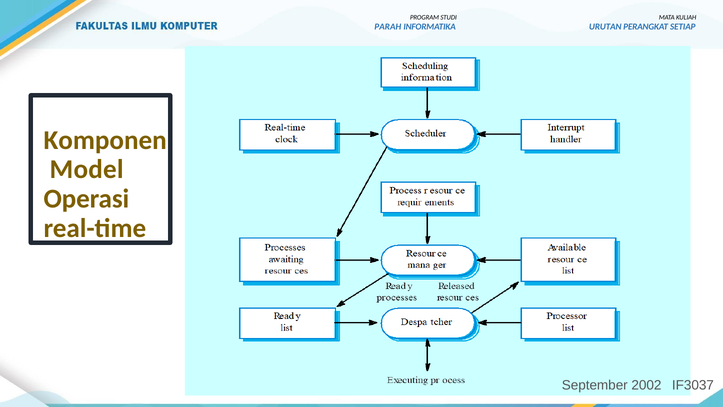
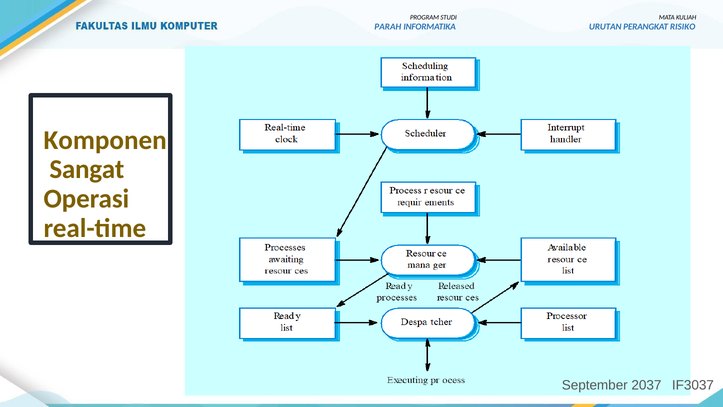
SETIAP: SETIAP -> RISIKO
Model: Model -> Sangat
2002: 2002 -> 2037
